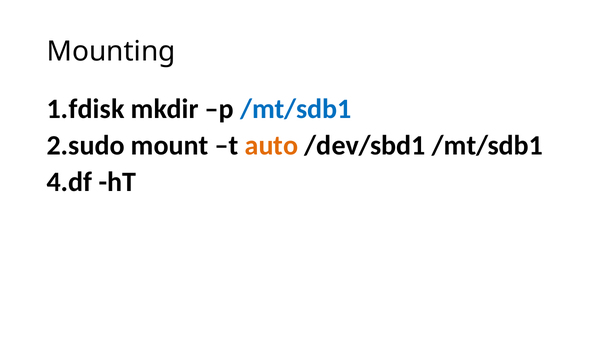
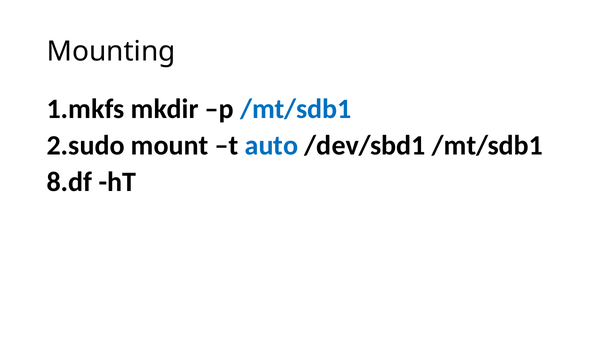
1.fdisk: 1.fdisk -> 1.mkfs
auto colour: orange -> blue
4.df: 4.df -> 8.df
